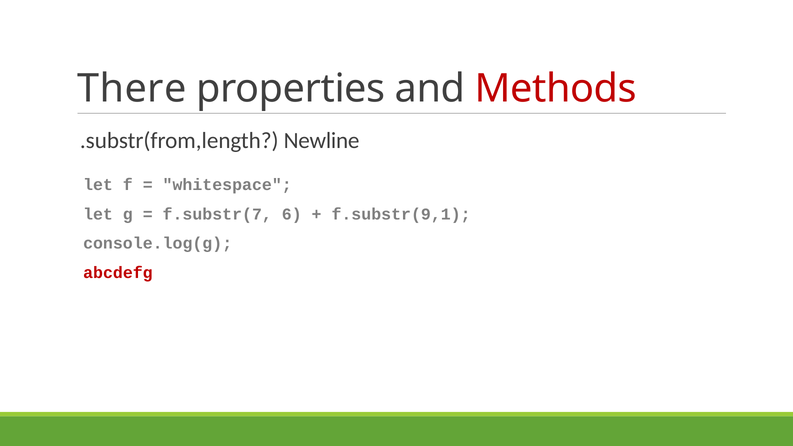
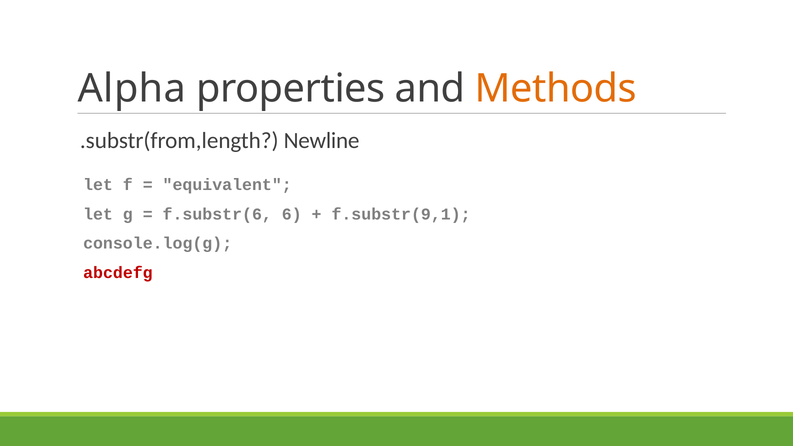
There: There -> Alpha
Methods colour: red -> orange
whitespace: whitespace -> equivalent
f.substr(7: f.substr(7 -> f.substr(6
